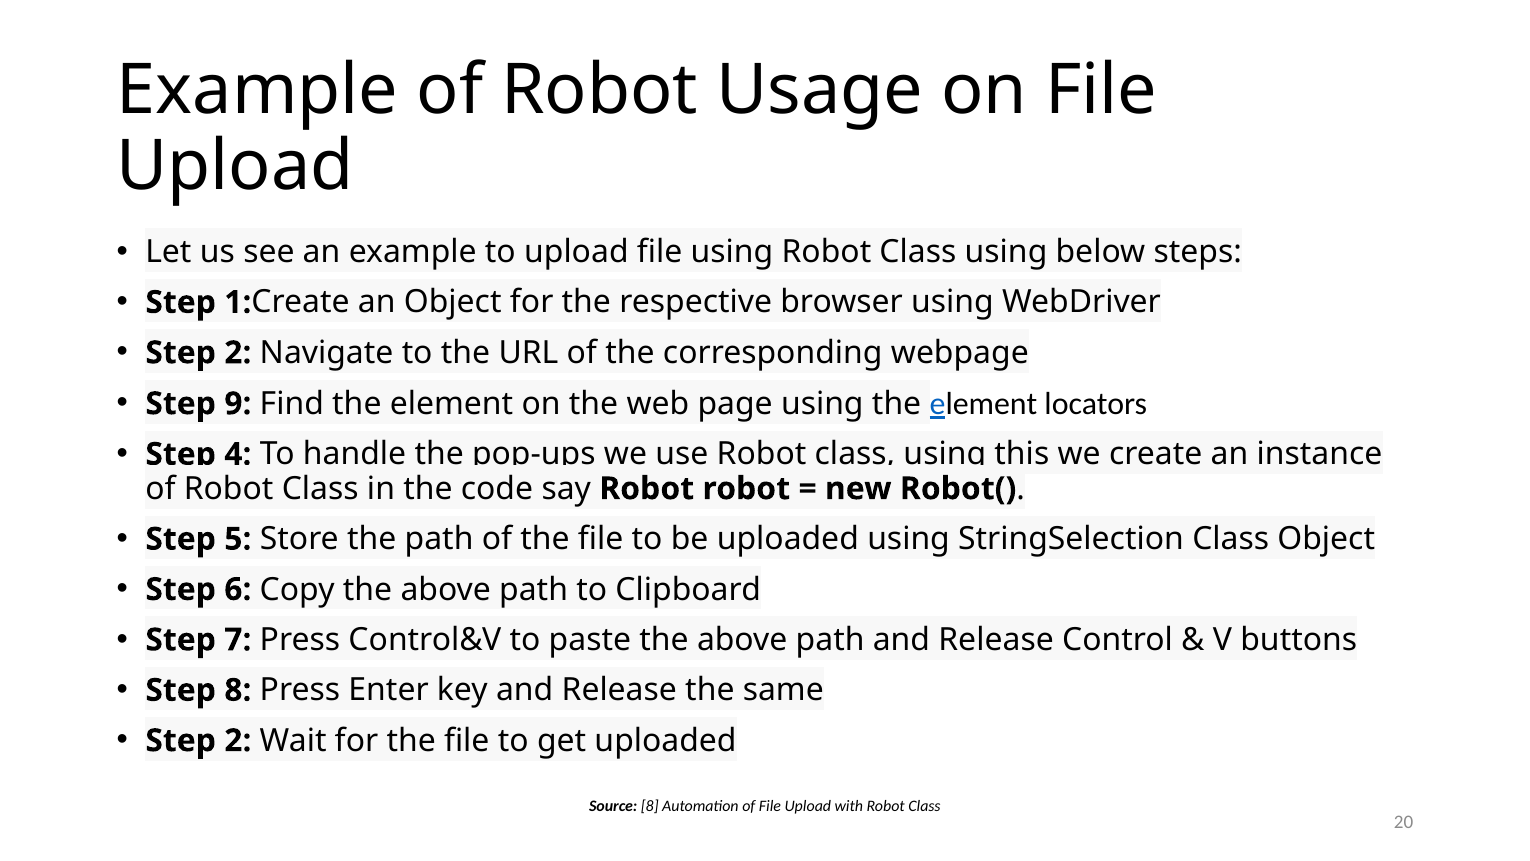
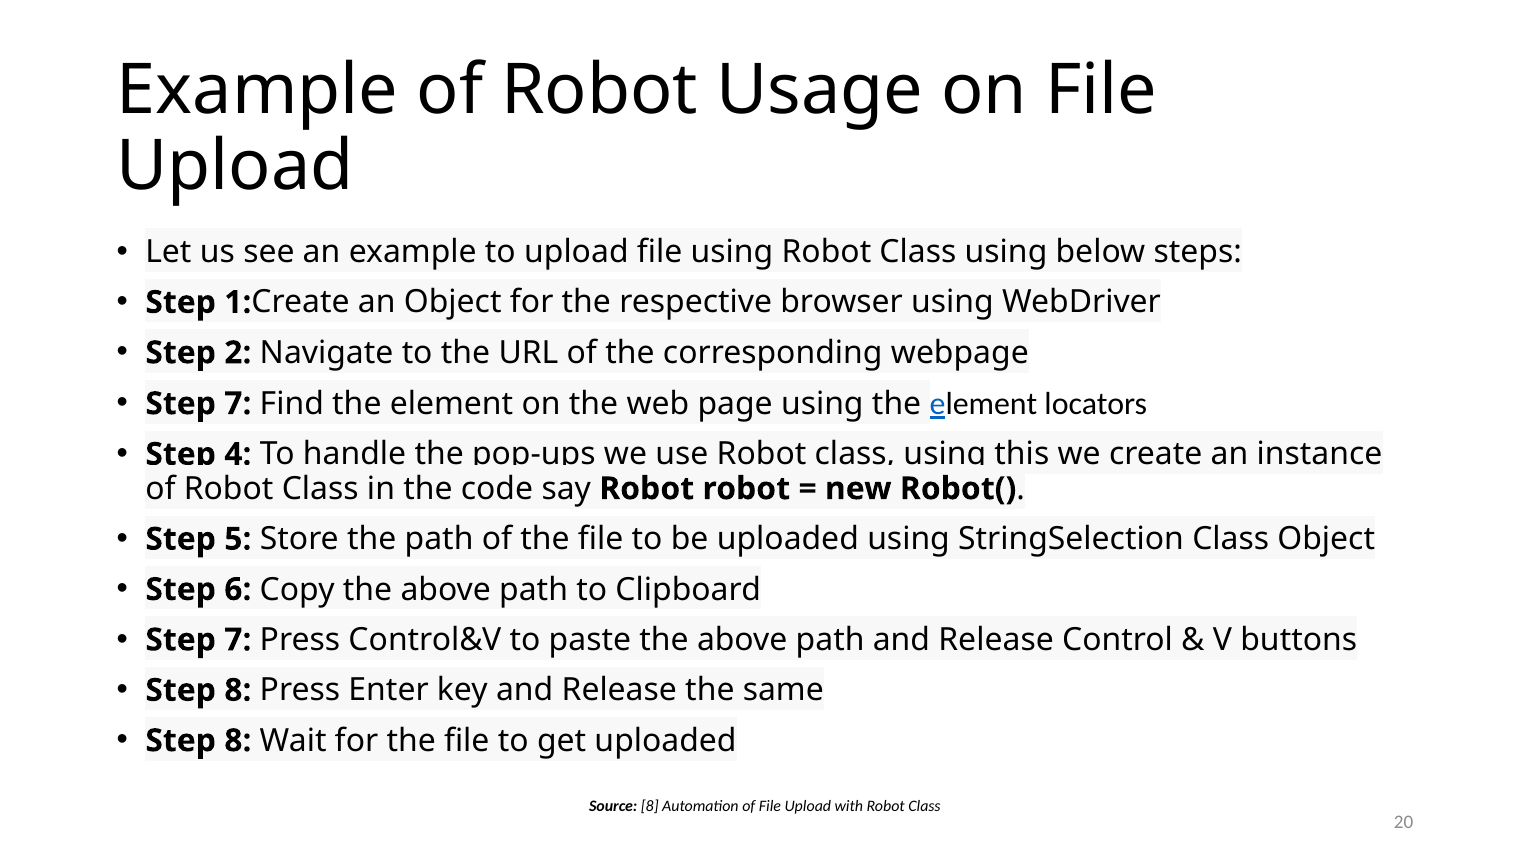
9 at (238, 404): 9 -> 7
2 at (238, 740): 2 -> 8
